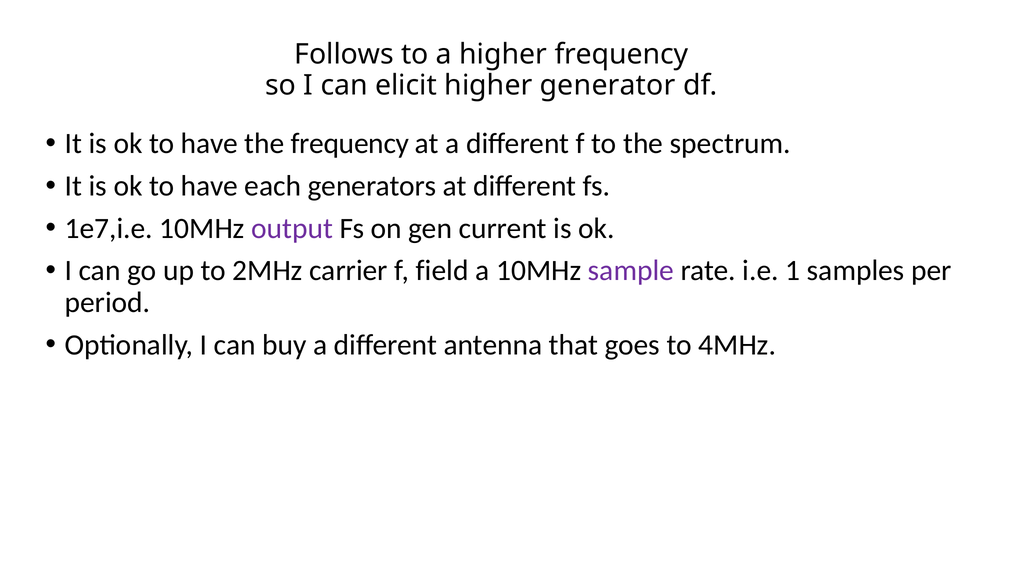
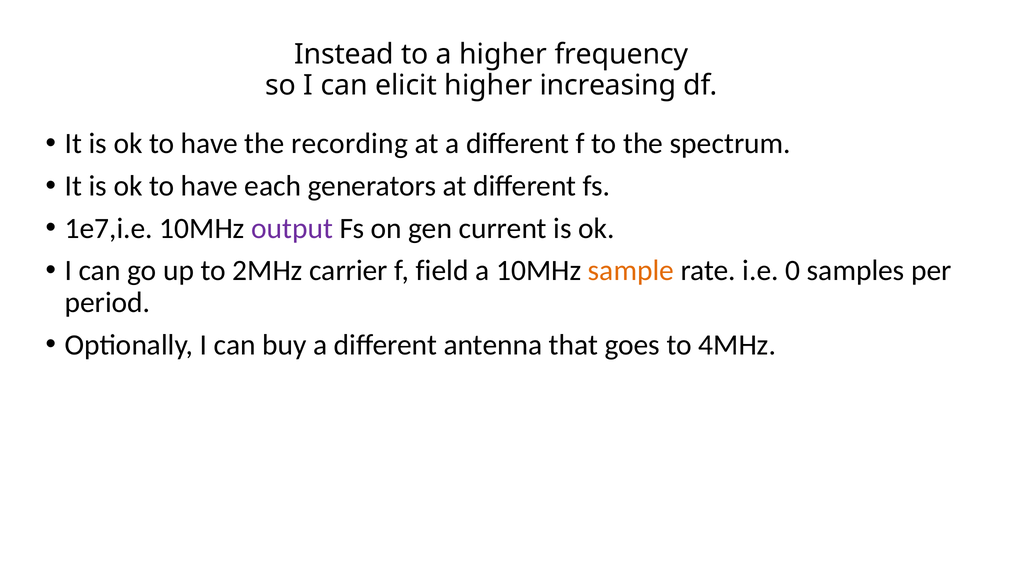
Follows: Follows -> Instead
generator: generator -> increasing
the frequency: frequency -> recording
sample colour: purple -> orange
1: 1 -> 0
